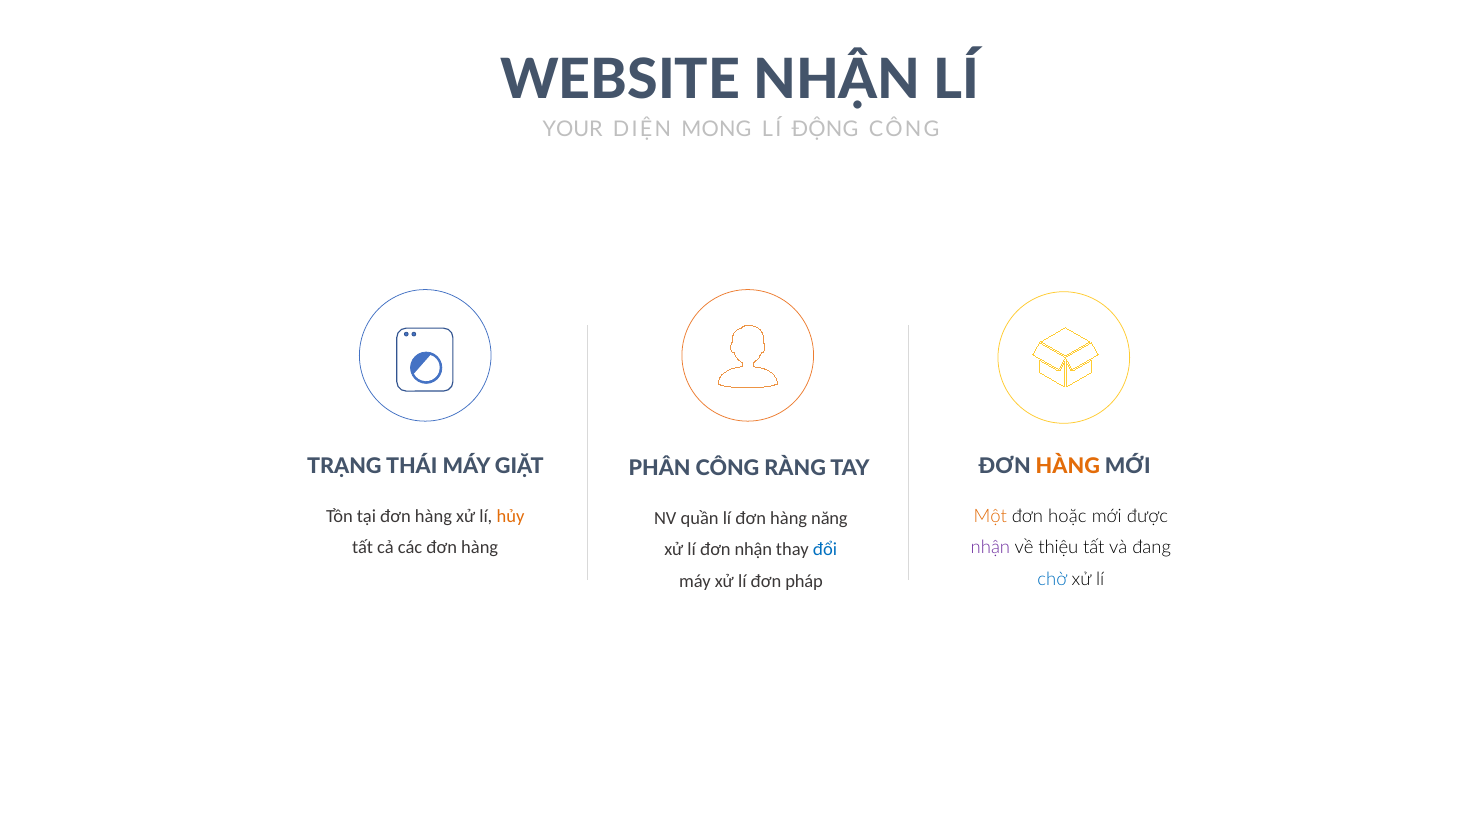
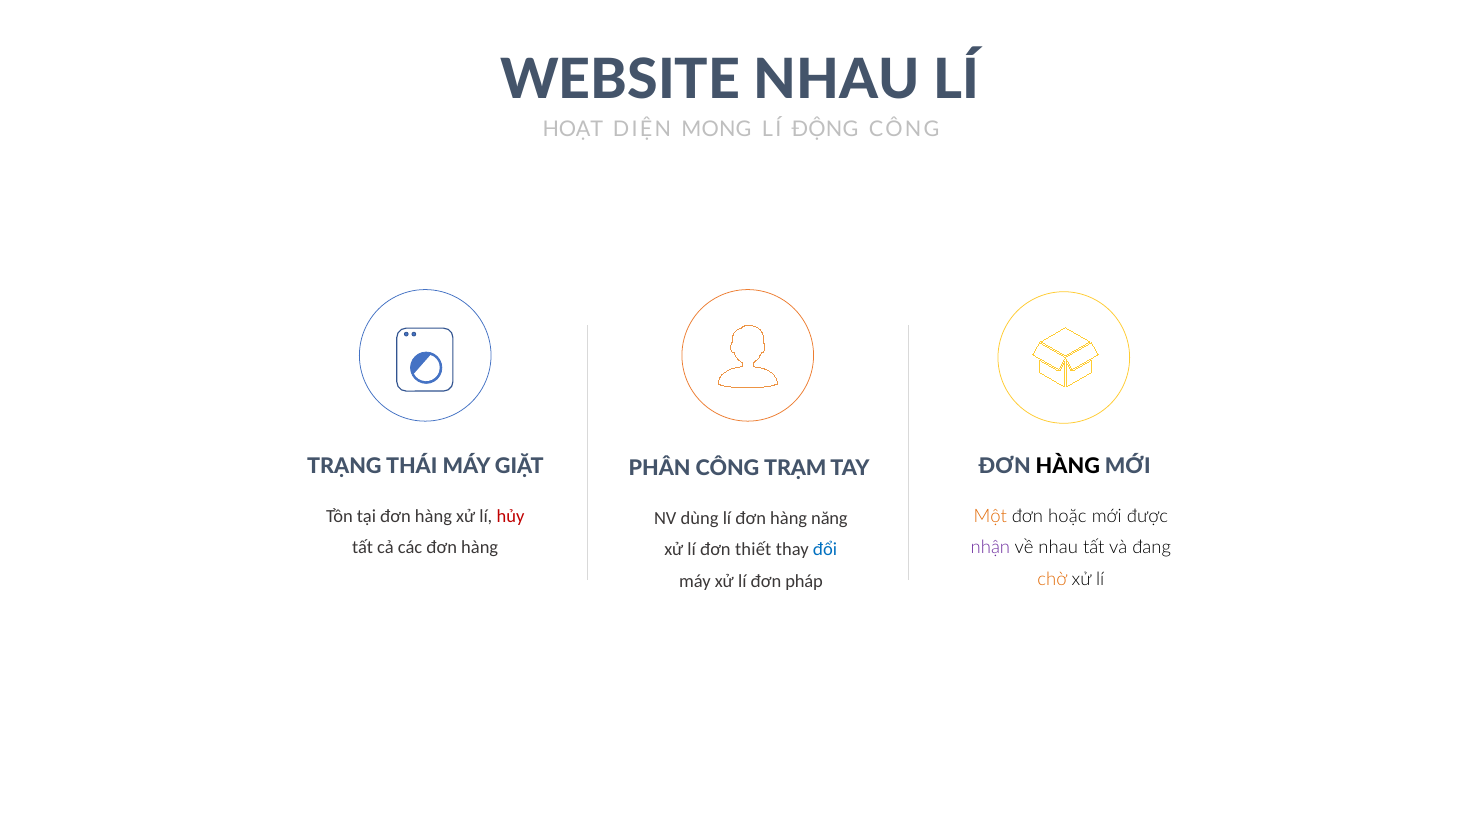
WEBSITE NHẬN: NHẬN -> NHAU
YOUR: YOUR -> HOẠT
HÀNG at (1068, 467) colour: orange -> black
RÀNG: RÀNG -> TRẠM
hủy colour: orange -> red
quần: quần -> dùng
về thiệu: thiệu -> nhau
đơn nhận: nhận -> thiết
chờ colour: blue -> orange
